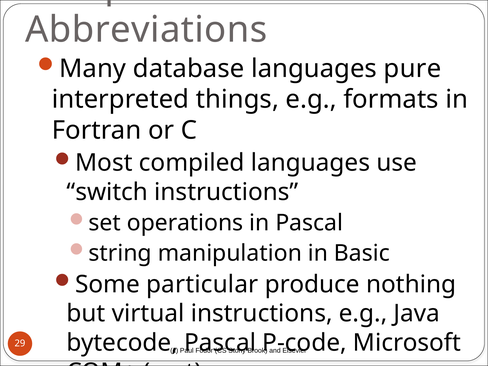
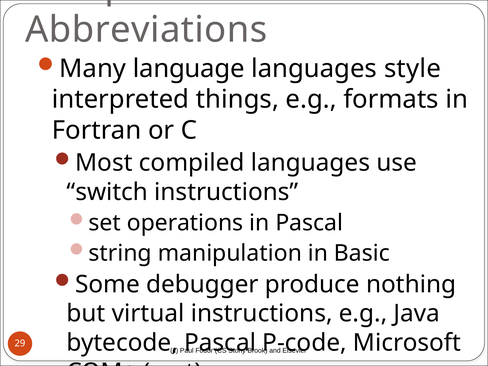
database: database -> language
pure: pure -> style
particular: particular -> debugger
